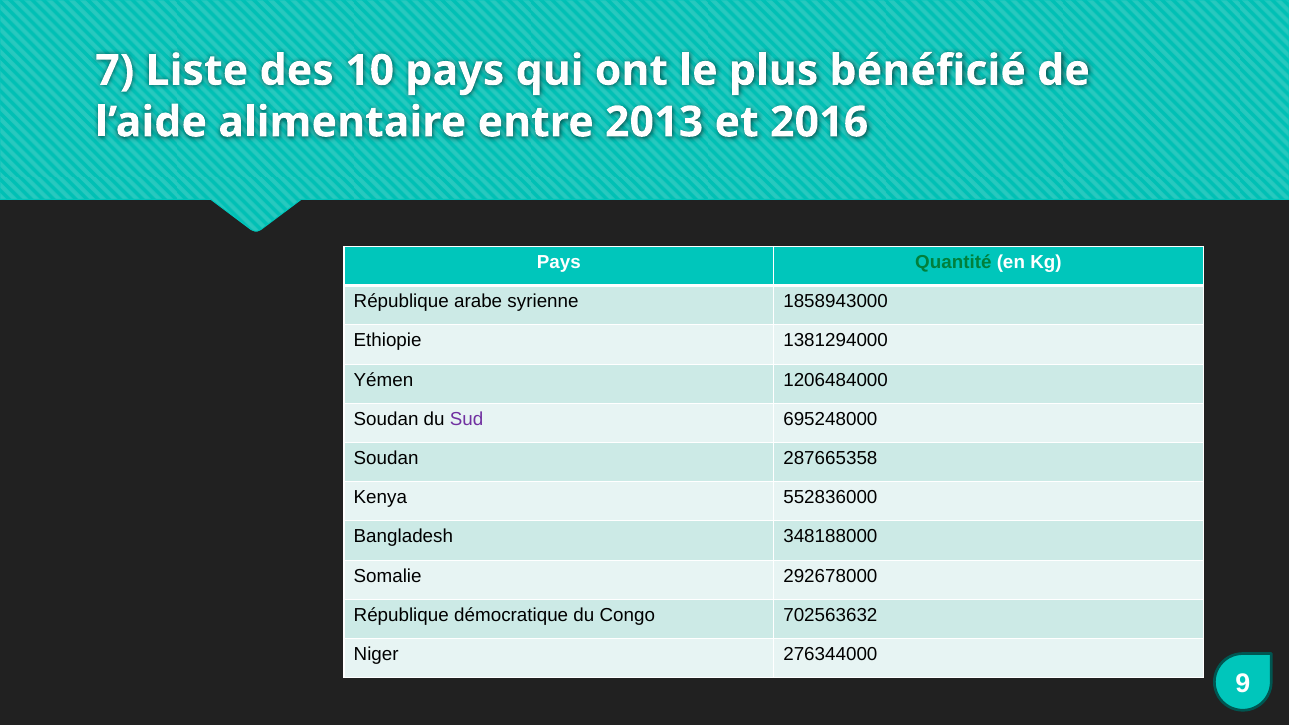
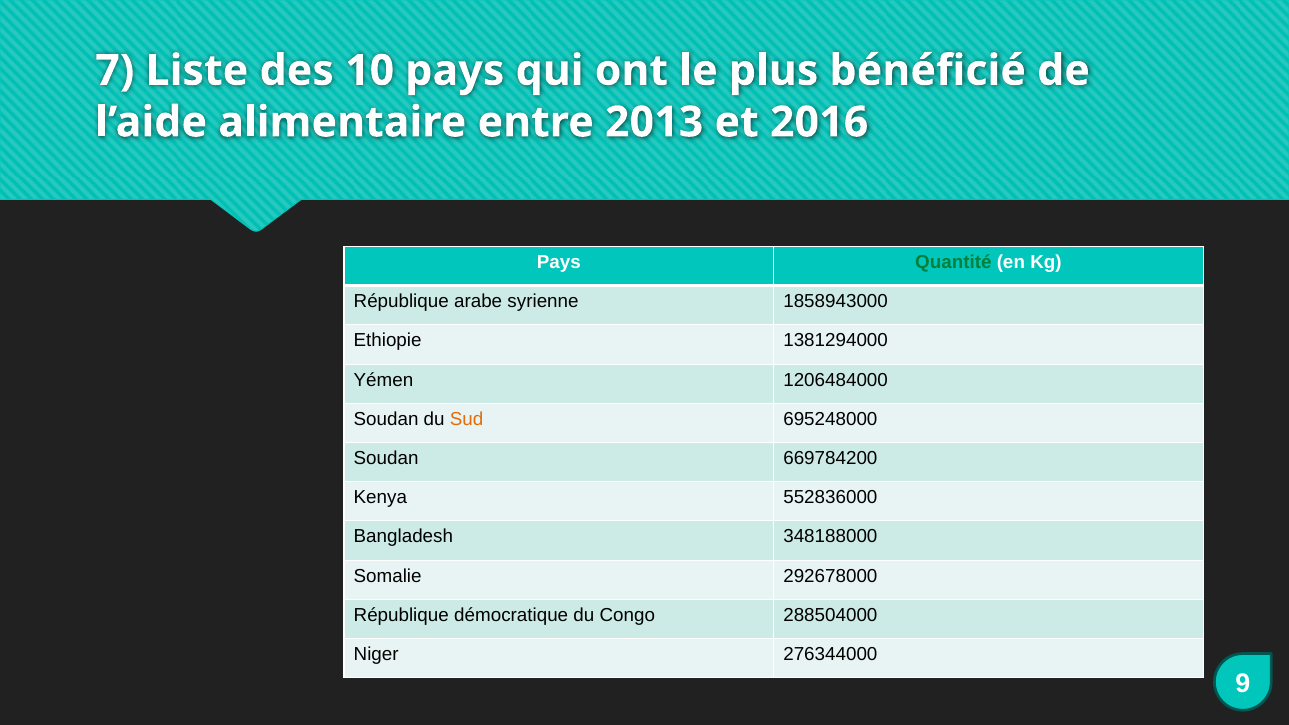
Sud colour: purple -> orange
287665358: 287665358 -> 669784200
702563632: 702563632 -> 288504000
